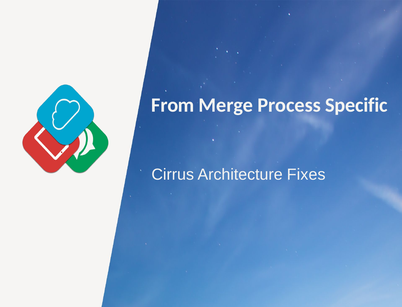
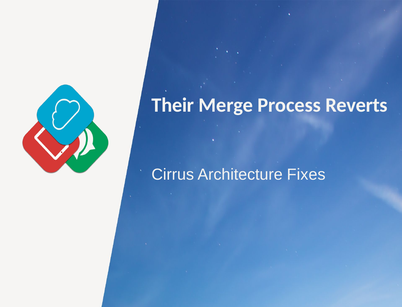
From: From -> Their
Specific: Specific -> Reverts
